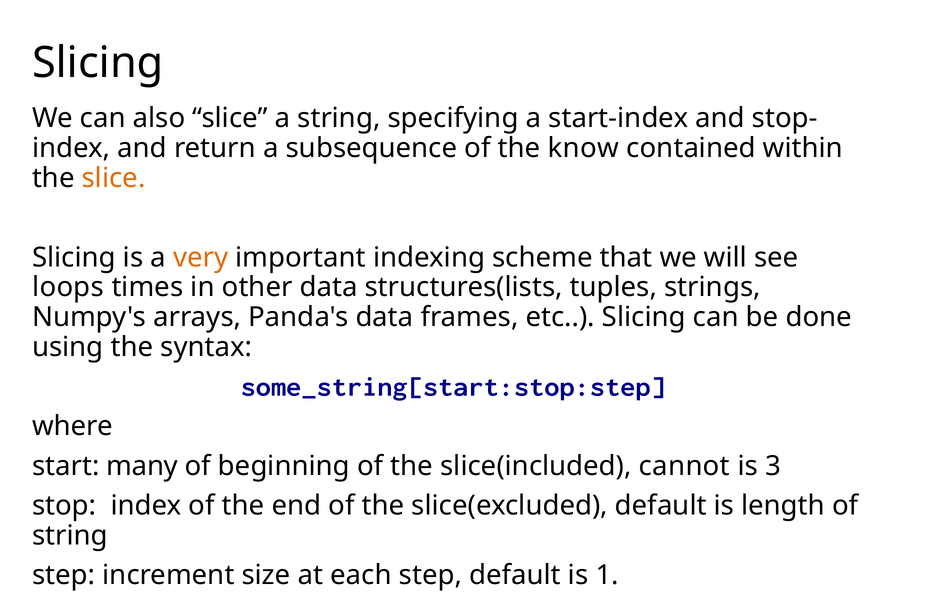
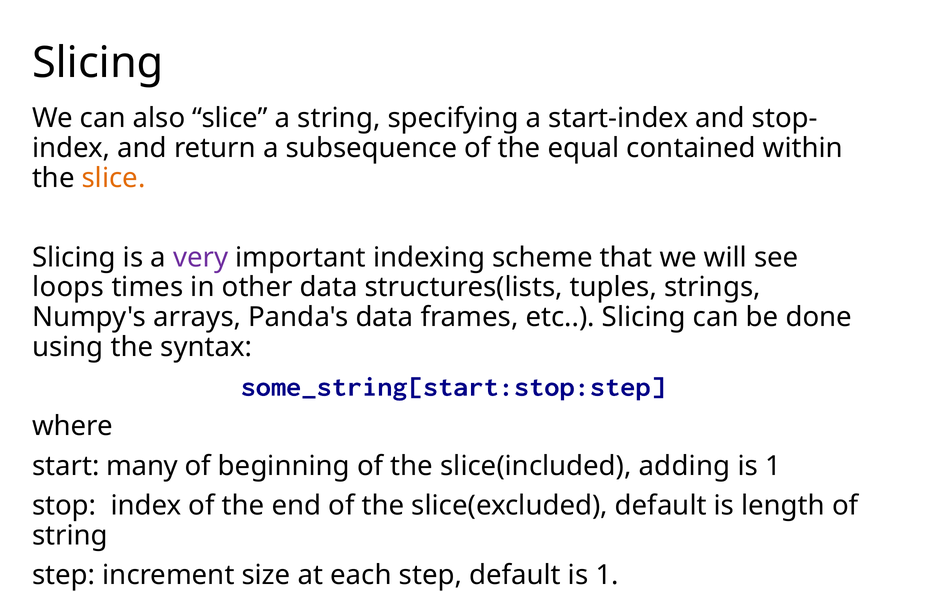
know: know -> equal
very colour: orange -> purple
cannot: cannot -> adding
3 at (773, 466): 3 -> 1
